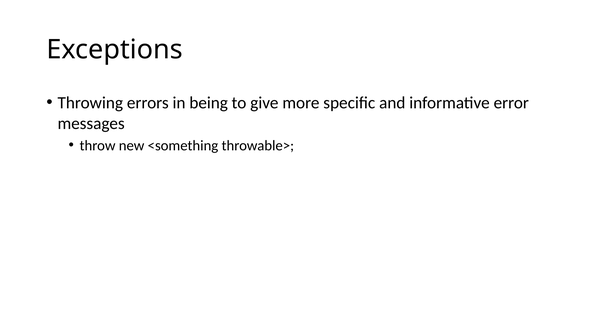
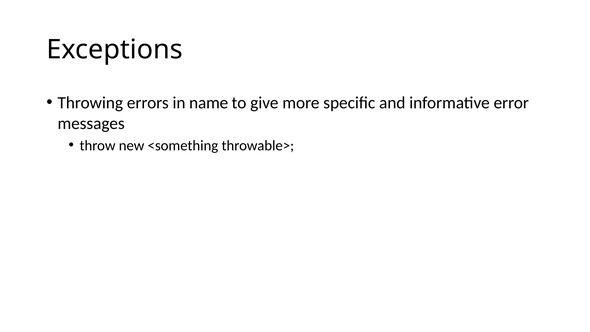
being: being -> name
